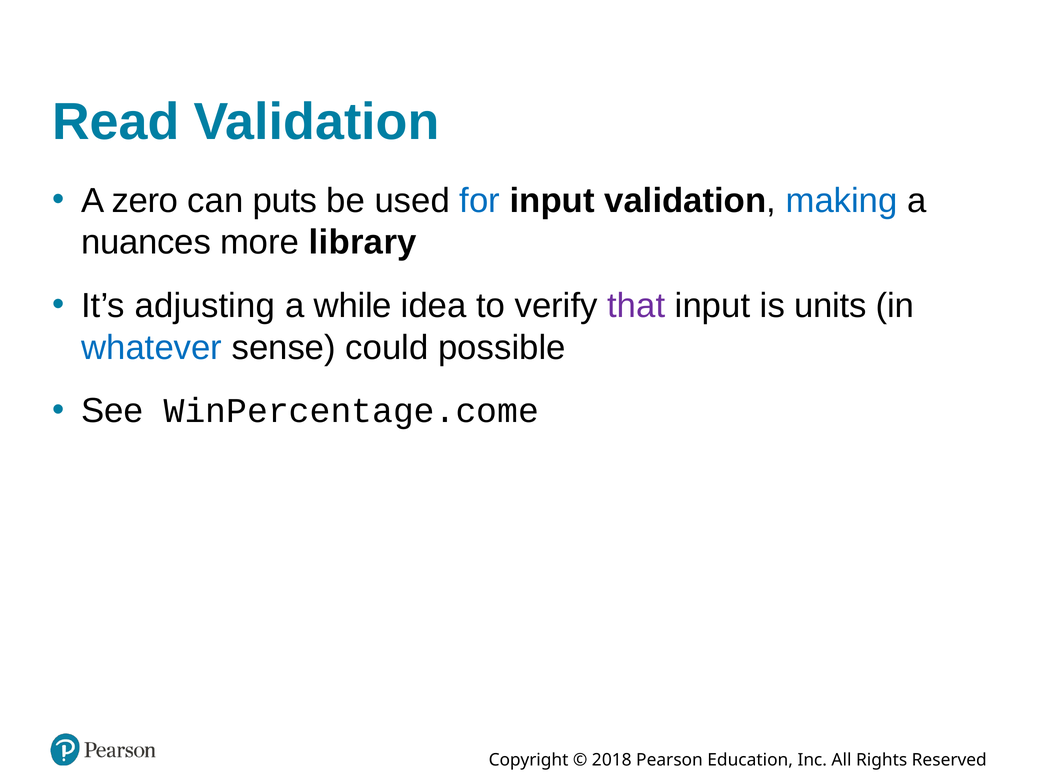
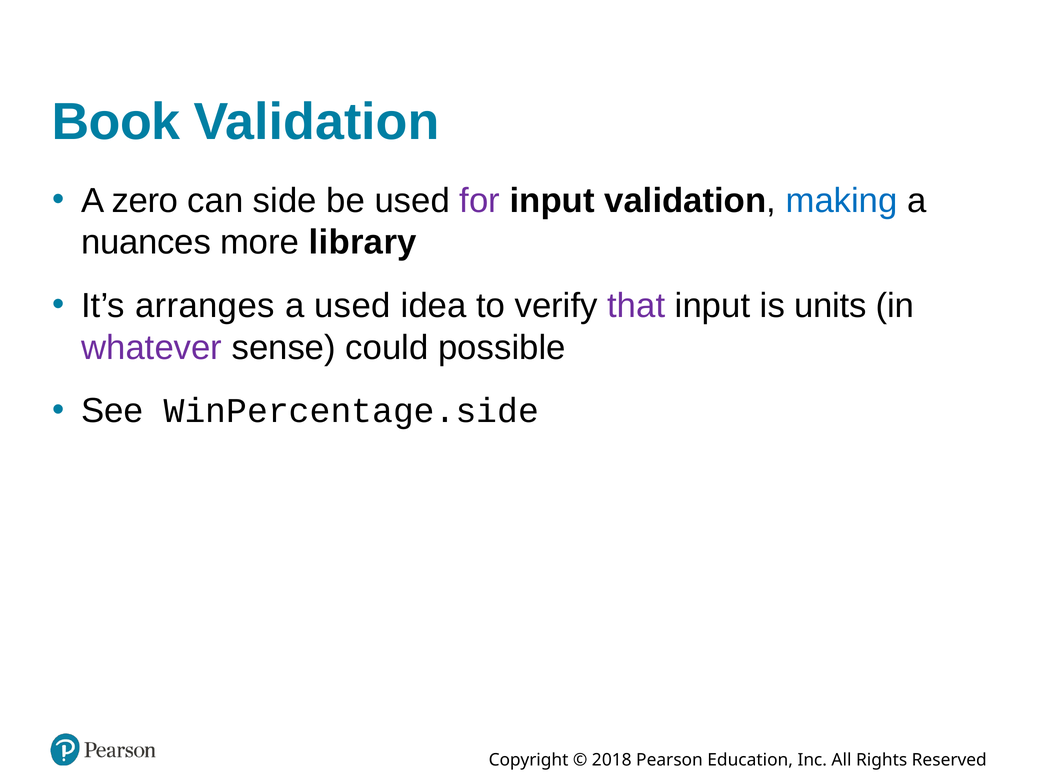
Read: Read -> Book
puts: puts -> side
for colour: blue -> purple
adjusting: adjusting -> arranges
a while: while -> used
whatever colour: blue -> purple
WinPercentage.come: WinPercentage.come -> WinPercentage.side
